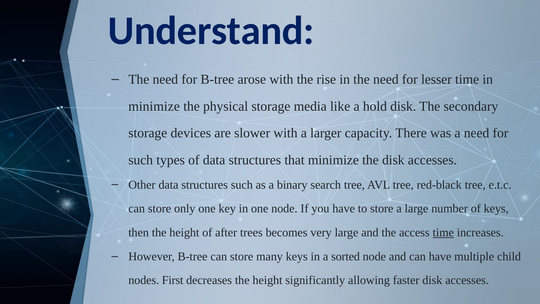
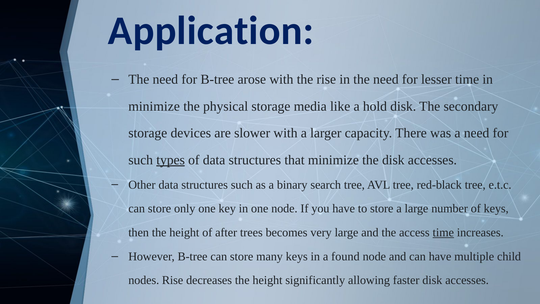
Understand: Understand -> Application
types underline: none -> present
sorted: sorted -> found
nodes First: First -> Rise
